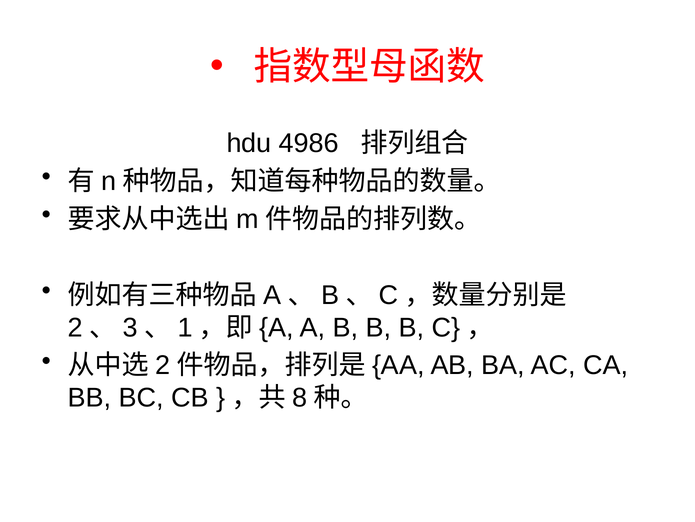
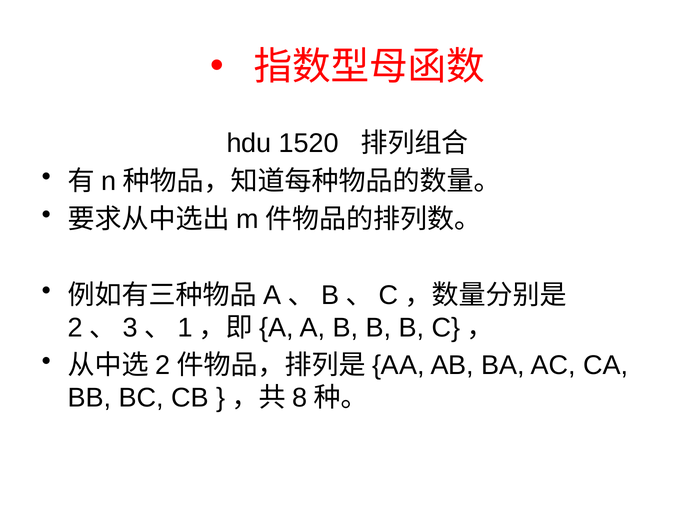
4986: 4986 -> 1520
